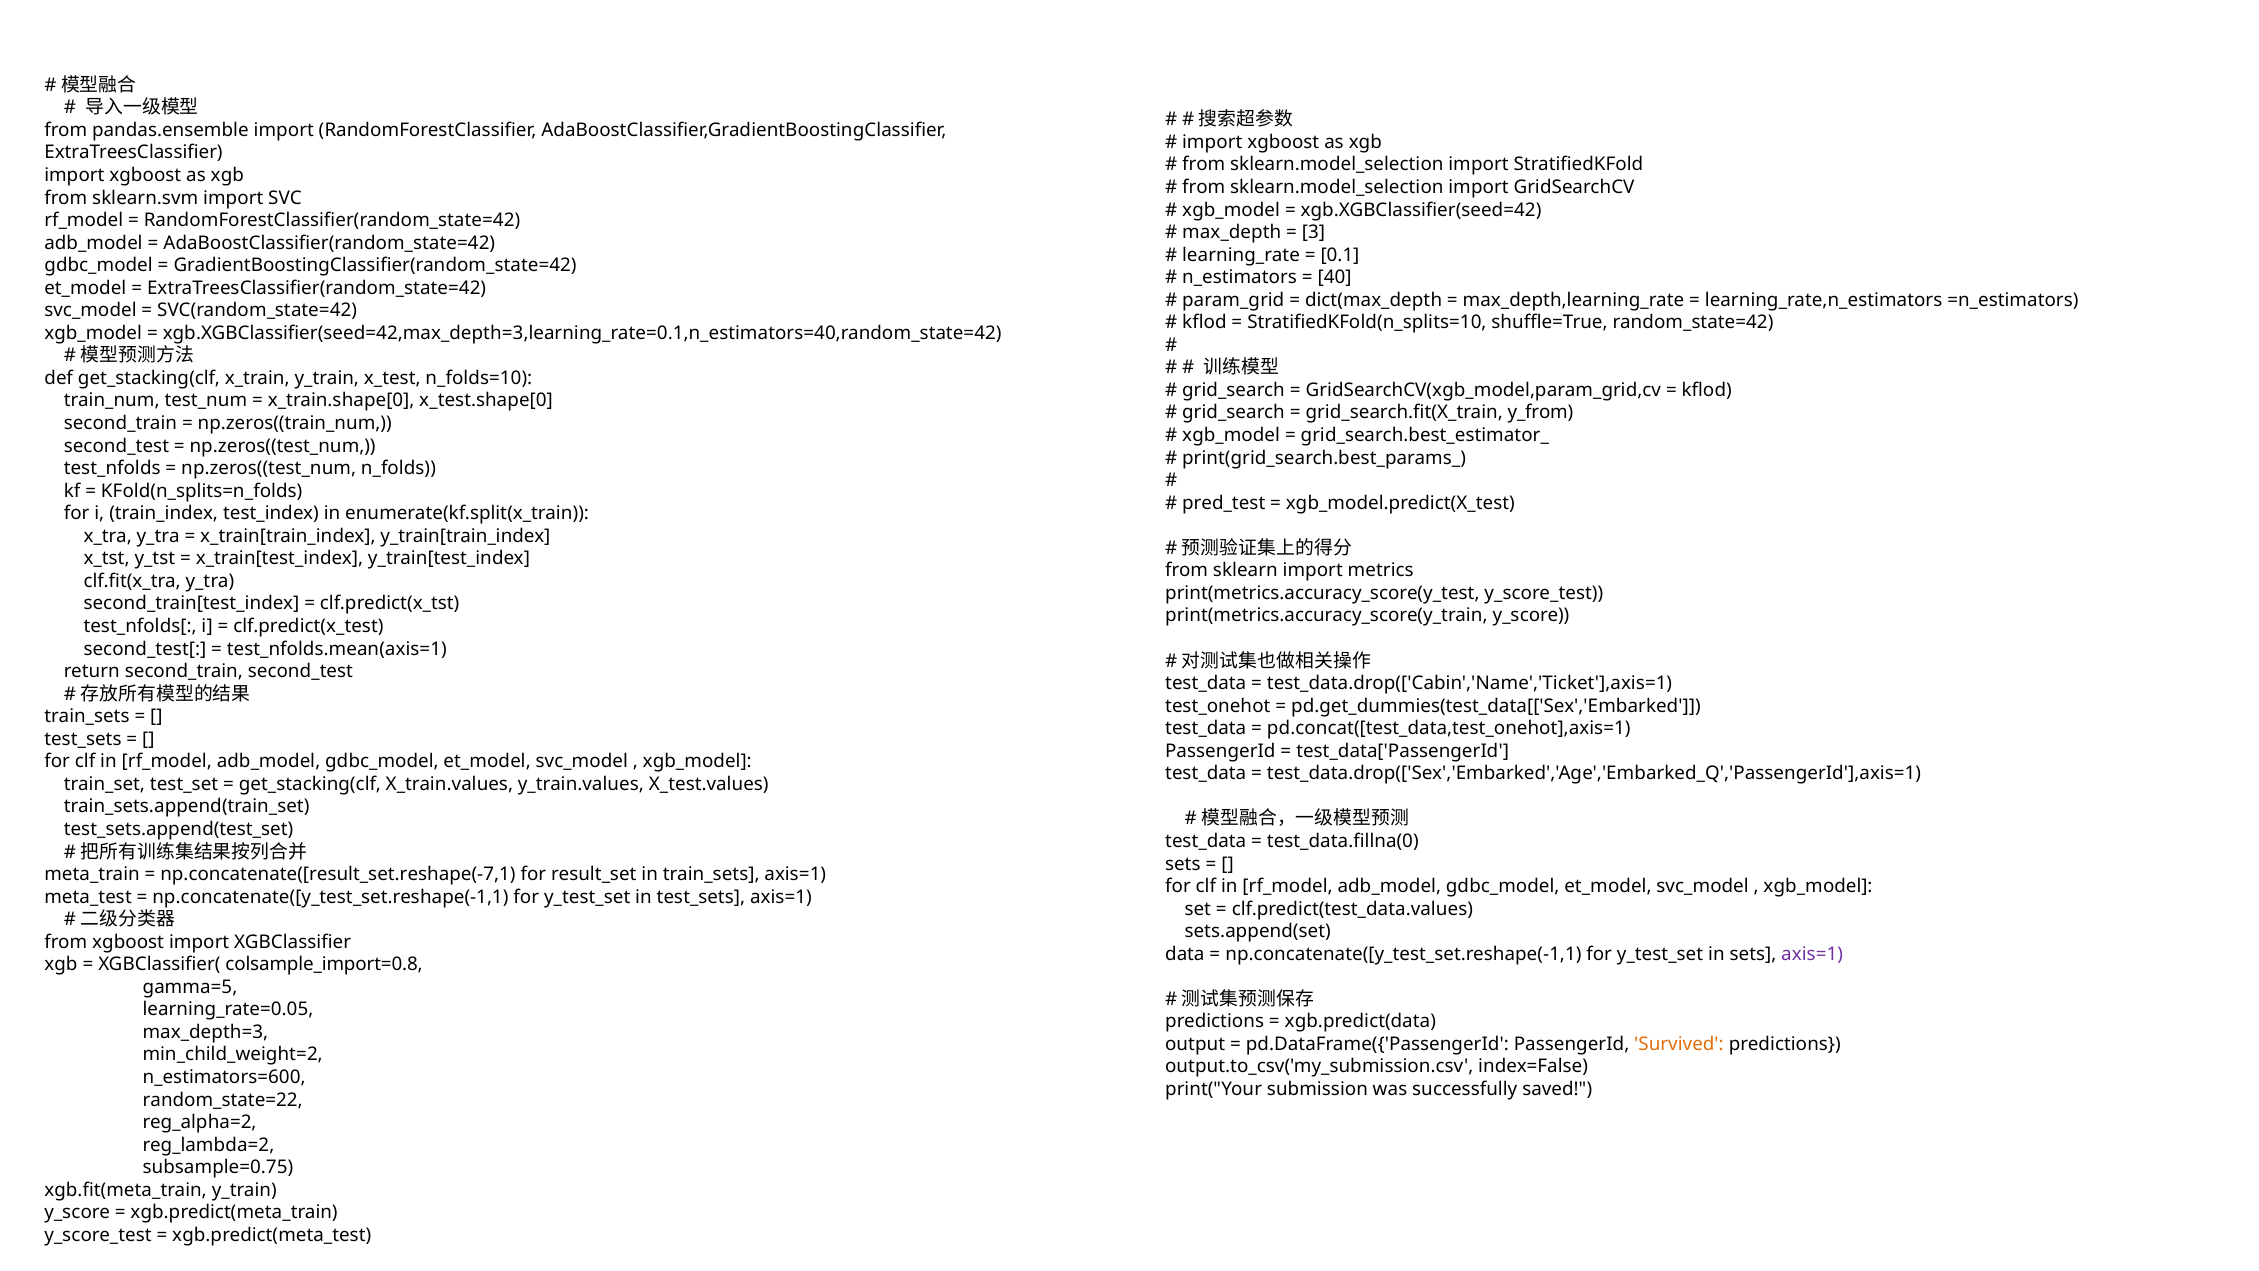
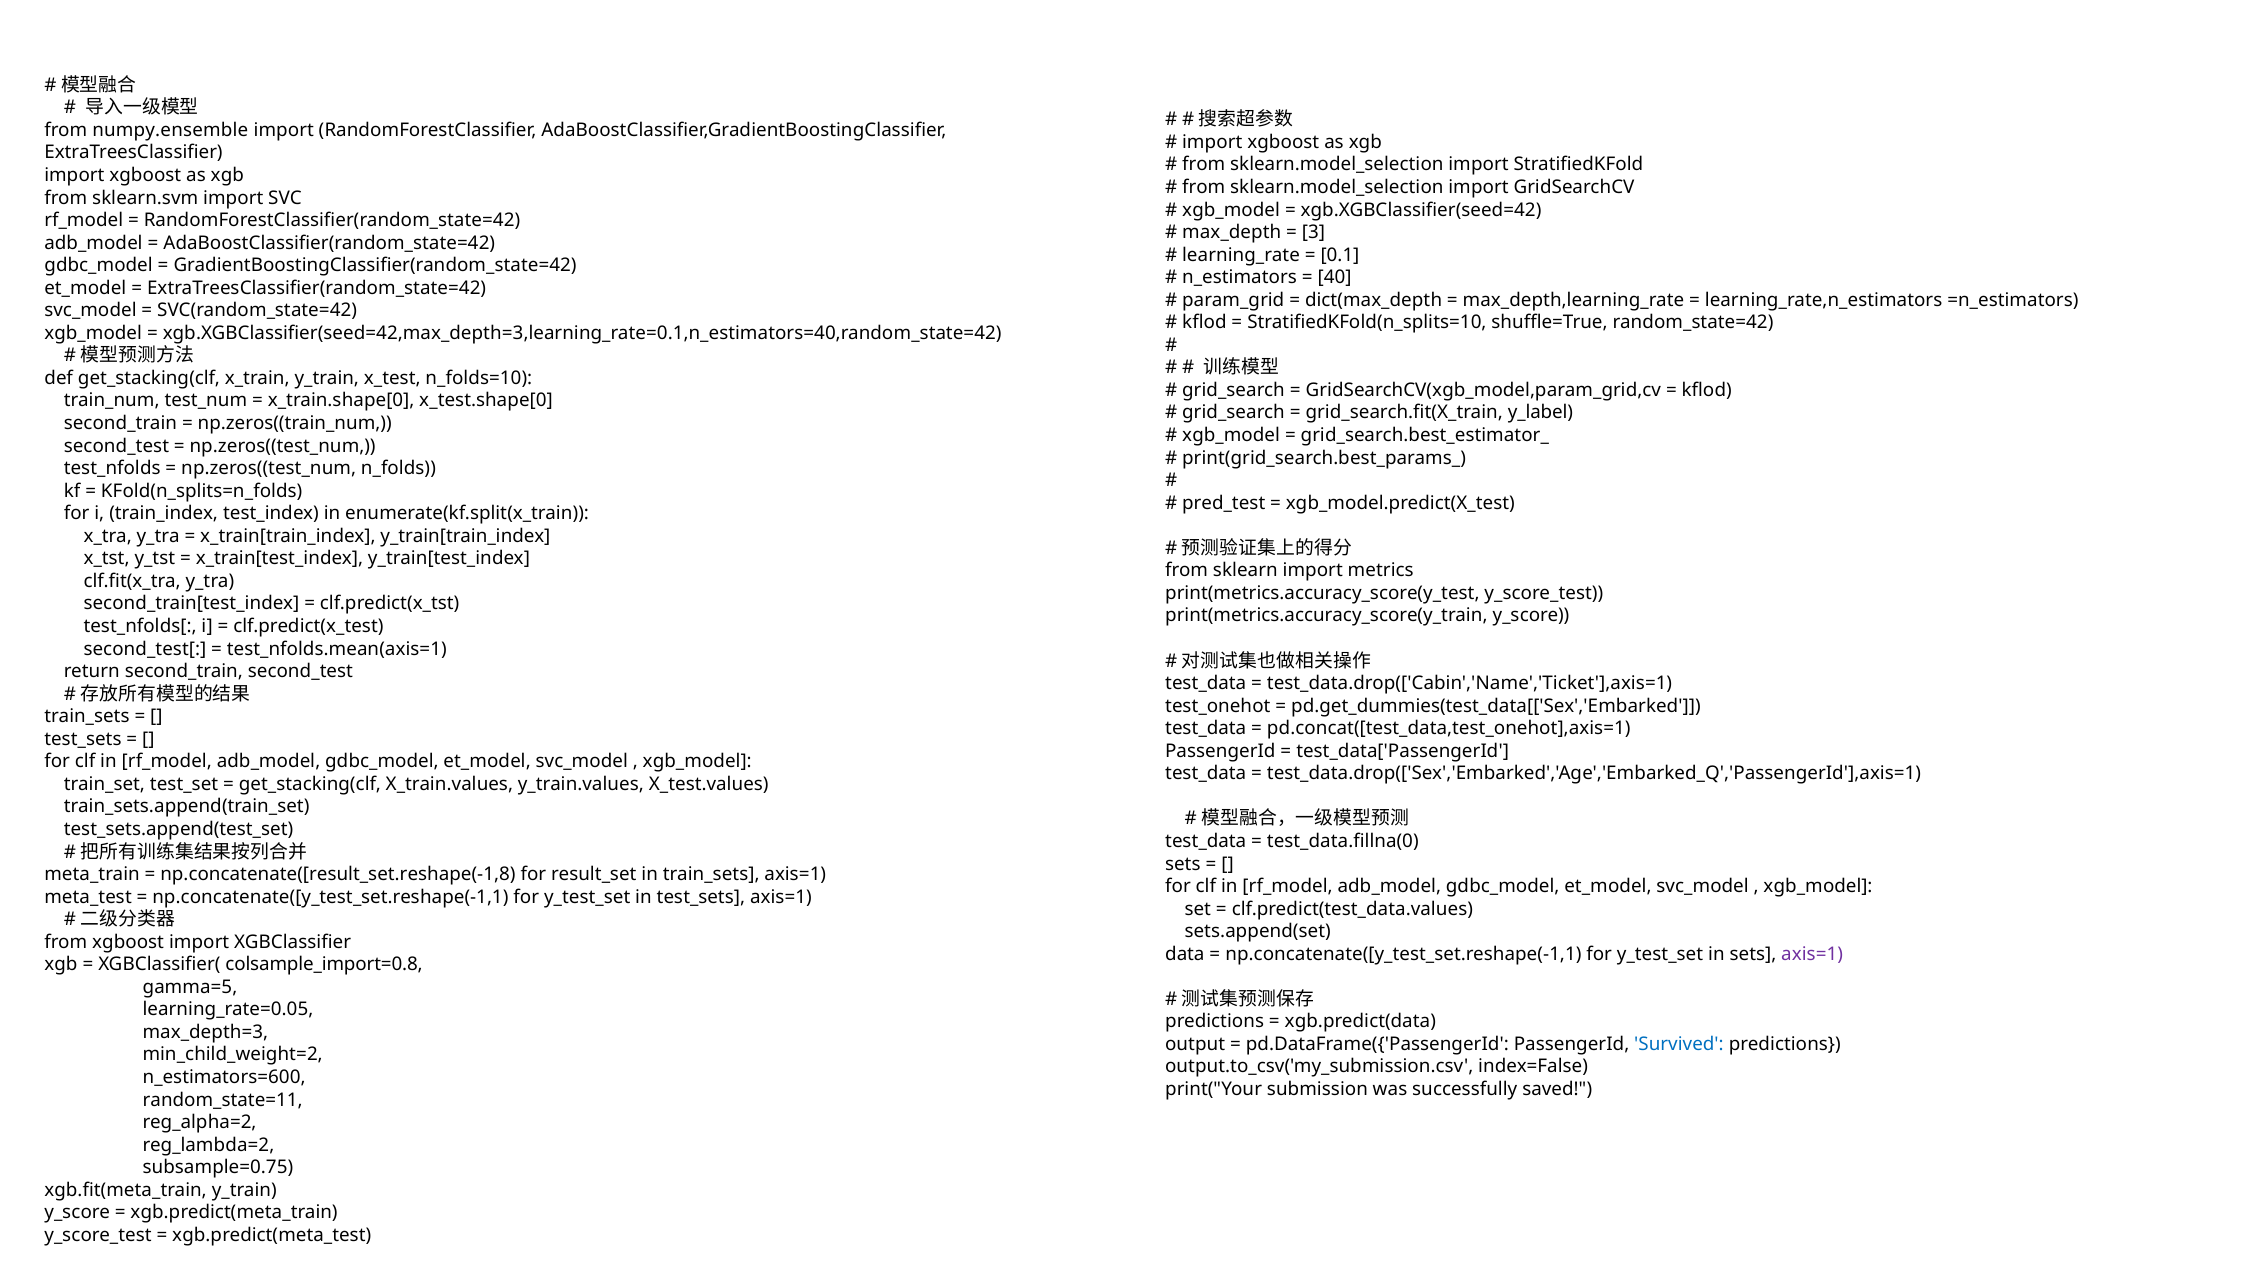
pandas.ensemble: pandas.ensemble -> numpy.ensemble
y_from: y_from -> y_label
np.concatenate([result_set.reshape(-7,1: np.concatenate([result_set.reshape(-7,1 -> np.concatenate([result_set.reshape(-1,8
Survived colour: orange -> blue
random_state=22: random_state=22 -> random_state=11
